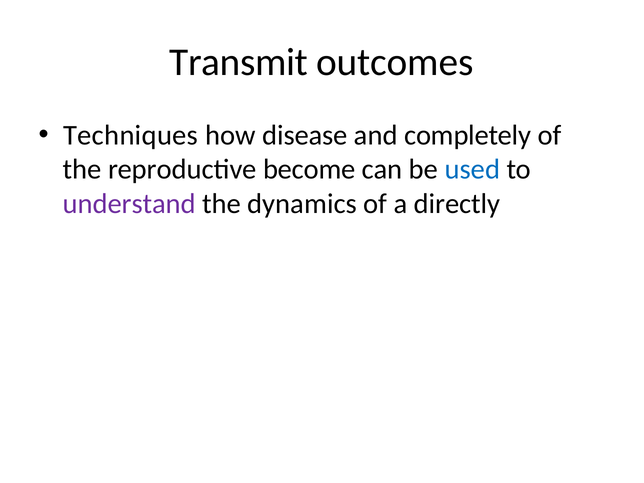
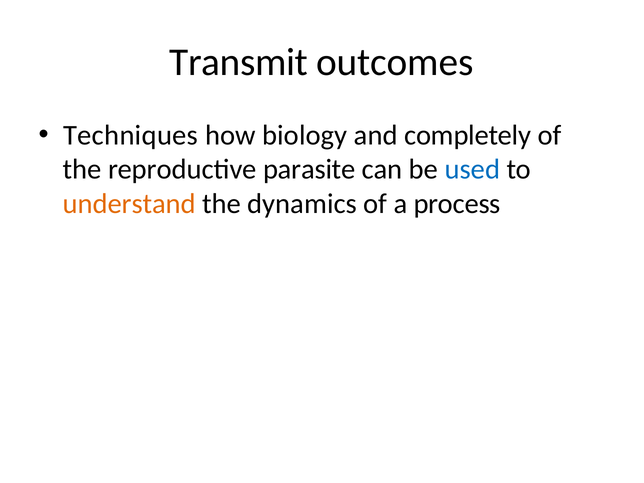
disease: disease -> biology
become: become -> parasite
understand colour: purple -> orange
directly: directly -> process
